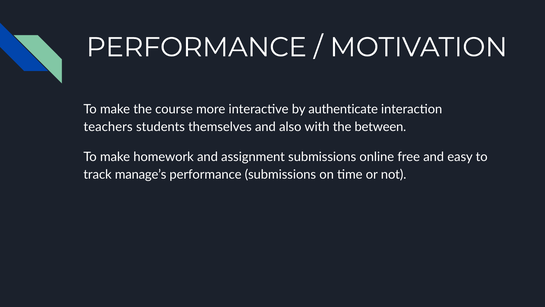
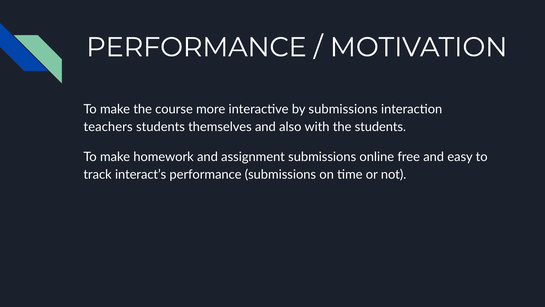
by authenticate: authenticate -> submissions
the between: between -> students
manage’s: manage’s -> interact’s
